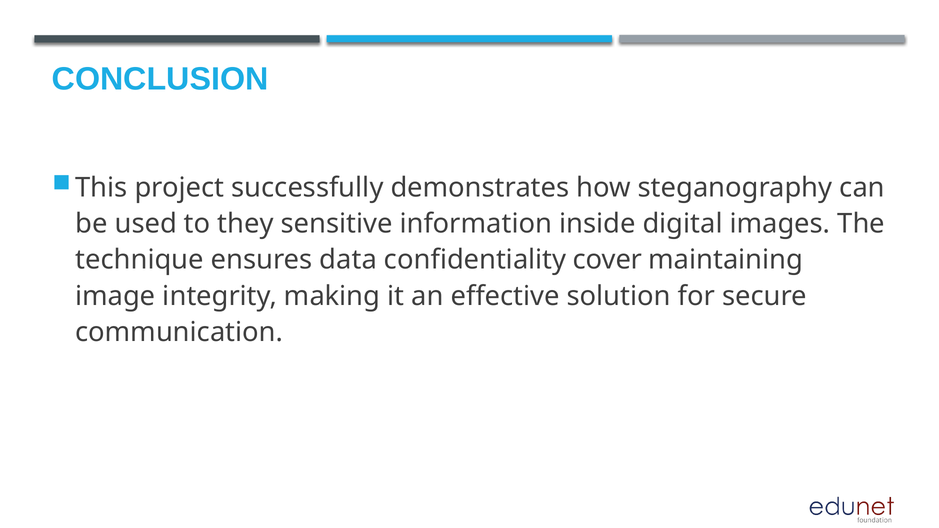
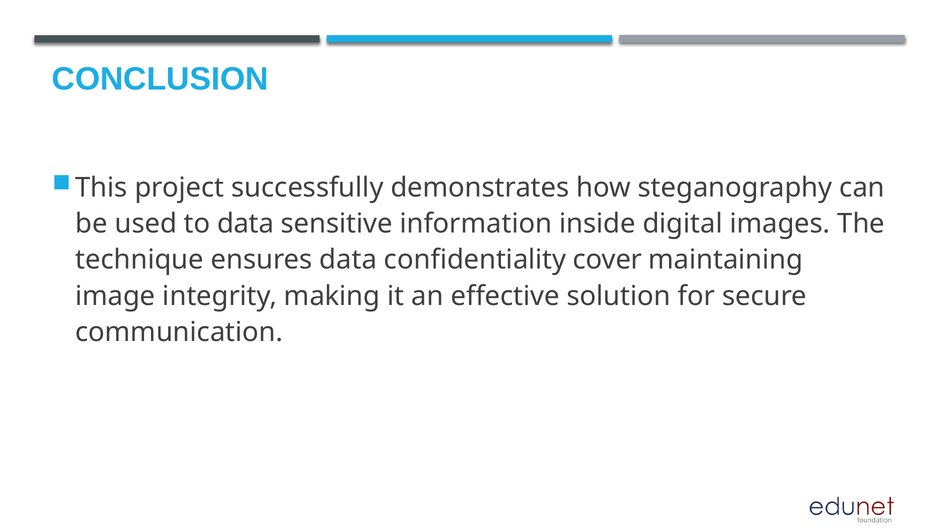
to they: they -> data
